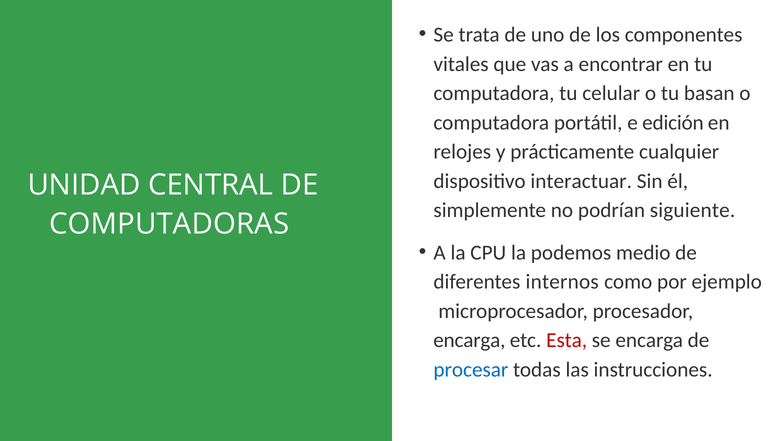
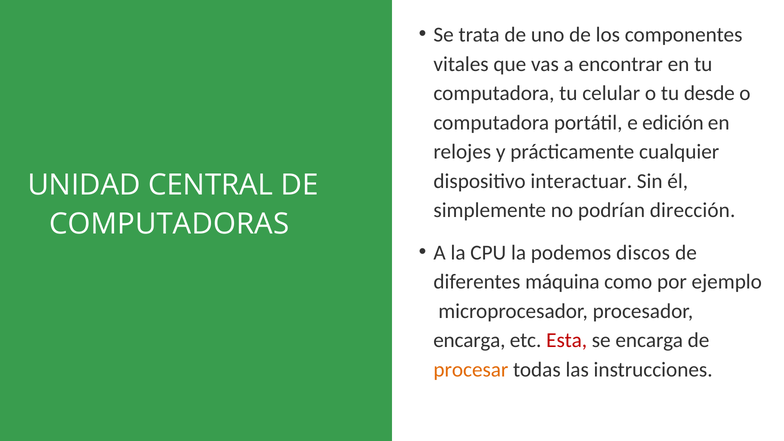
basan: basan -> desde
siguiente: siguiente -> dirección
medio: medio -> discos
internos: internos -> máquina
procesar colour: blue -> orange
